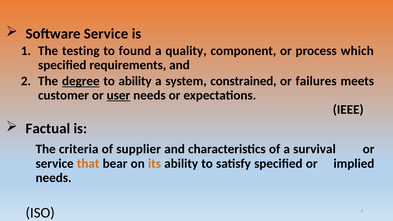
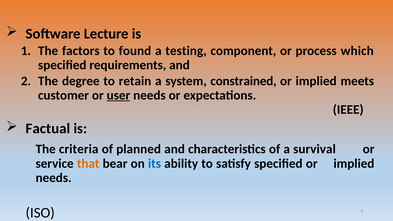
Software Service: Service -> Lecture
testing: testing -> factors
quality: quality -> testing
degree underline: present -> none
to ability: ability -> retain
failures at (316, 81): failures -> implied
supplier: supplier -> planned
its colour: orange -> blue
